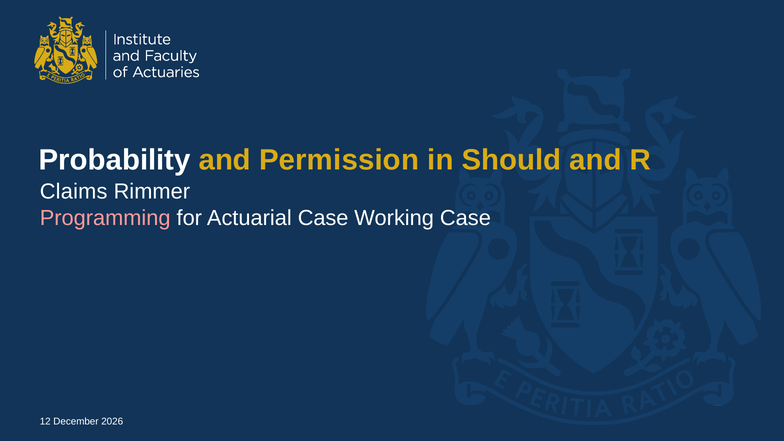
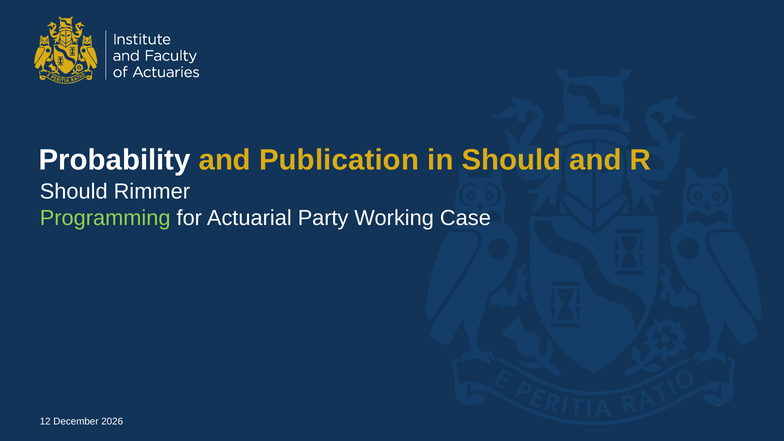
Permission: Permission -> Publication
Claims at (74, 192): Claims -> Should
Programming colour: pink -> light green
Actuarial Case: Case -> Party
